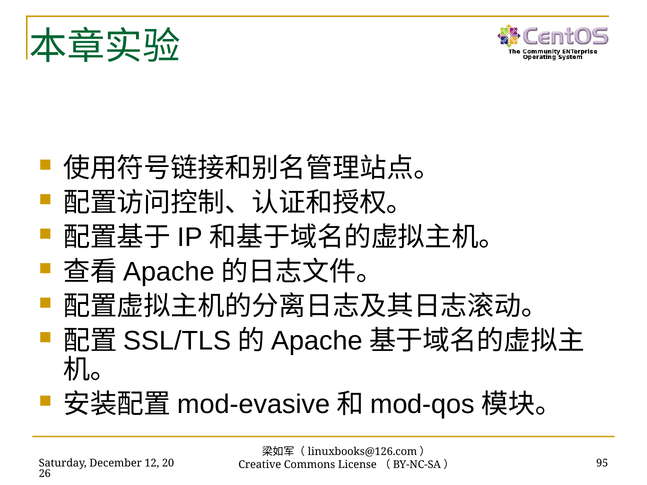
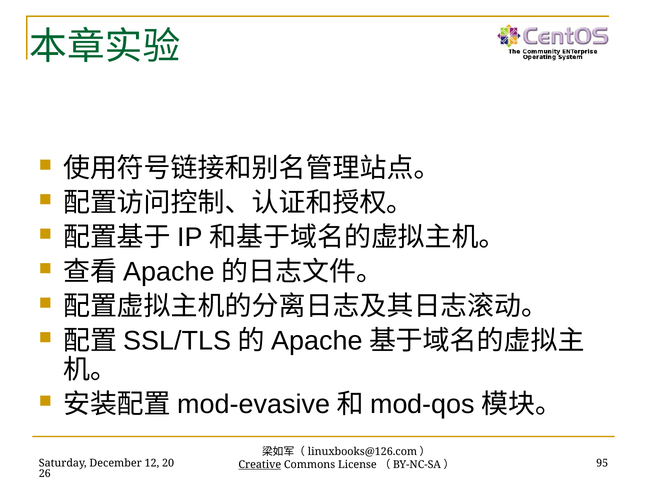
Creative underline: none -> present
